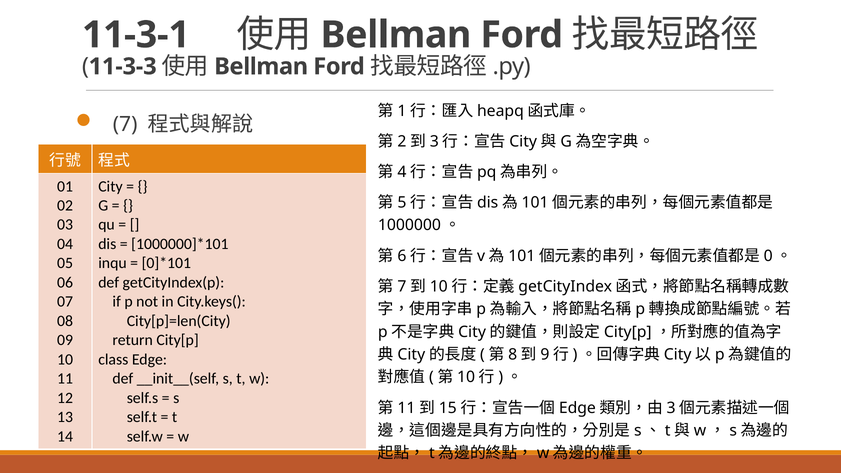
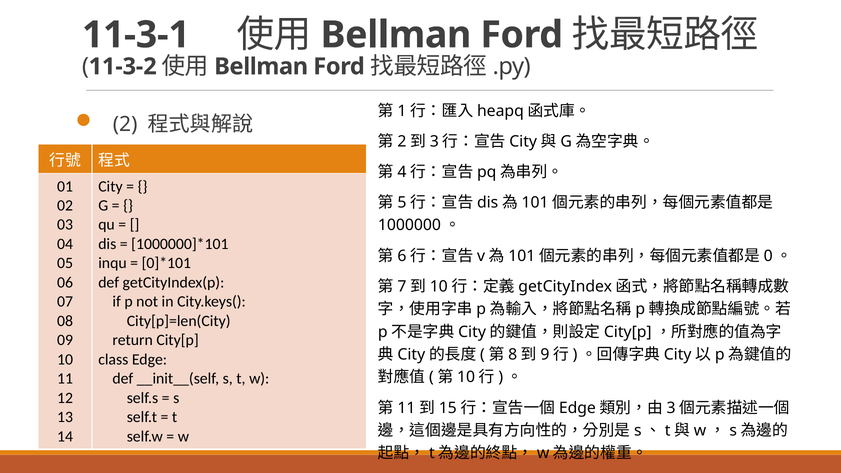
11-3-3: 11-3-3 -> 11-3-2
7: 7 -> 2
